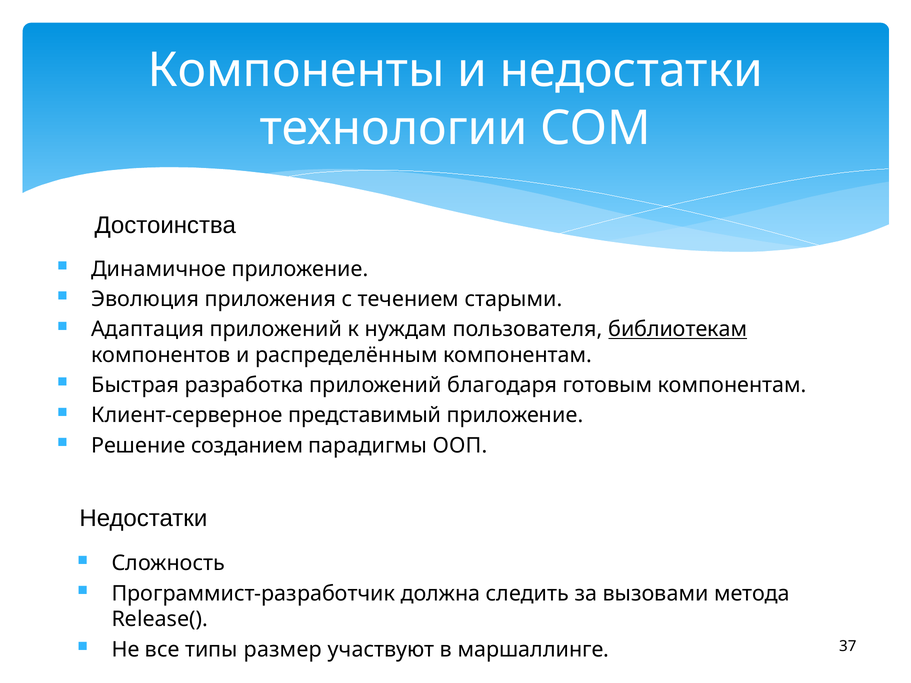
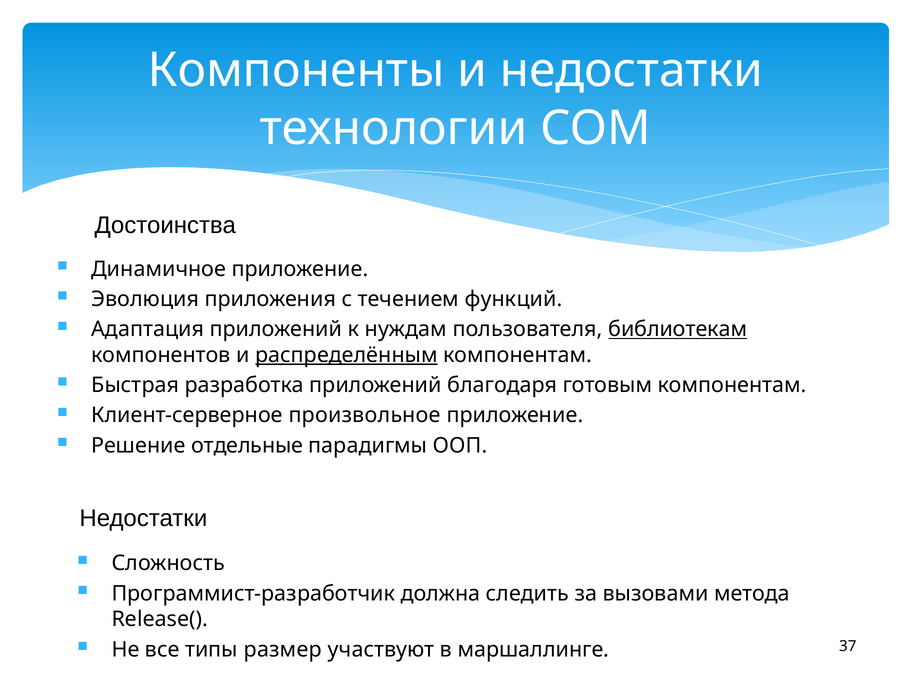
старыми: старыми -> функций
распределённым underline: none -> present
представимый: представимый -> произвольное
созданием: созданием -> отдельные
